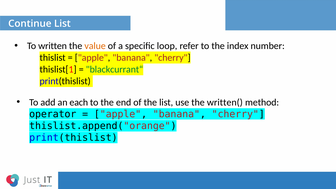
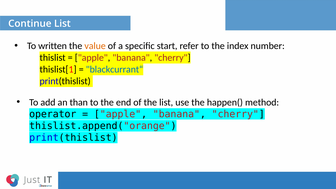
loop: loop -> start
blackcurrant“ colour: green -> blue
each: each -> than
written(: written( -> happen(
